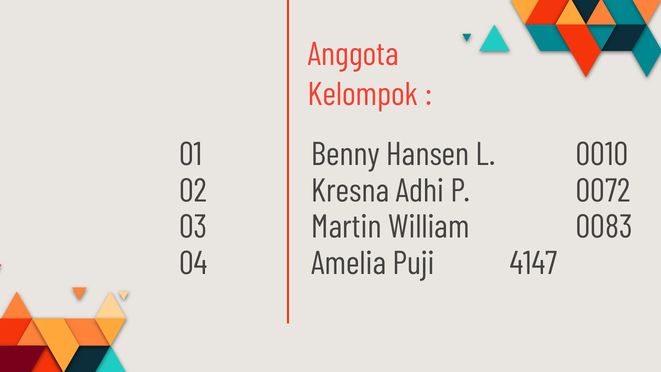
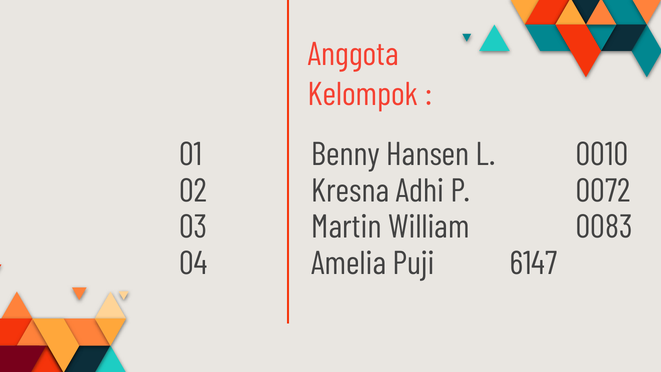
4147: 4147 -> 6147
